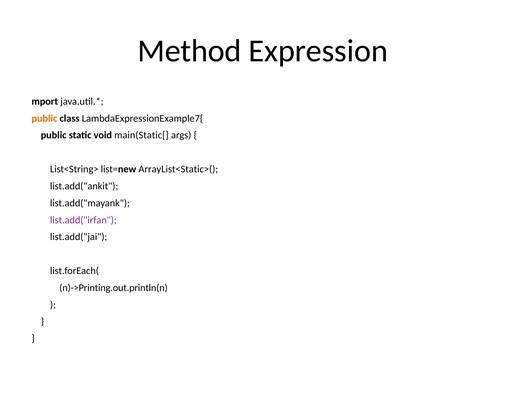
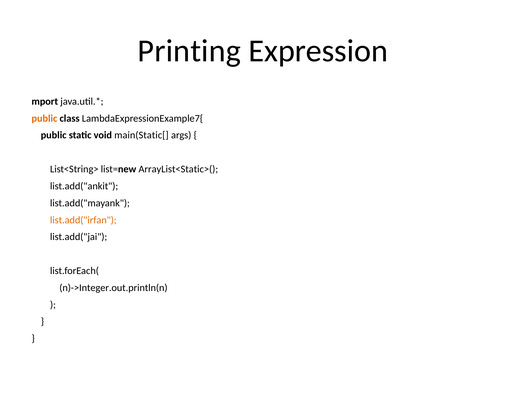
Method: Method -> Printing
list.add("irfan colour: purple -> orange
n)->Printing.out.println(n: n)->Printing.out.println(n -> n)->Integer.out.println(n
